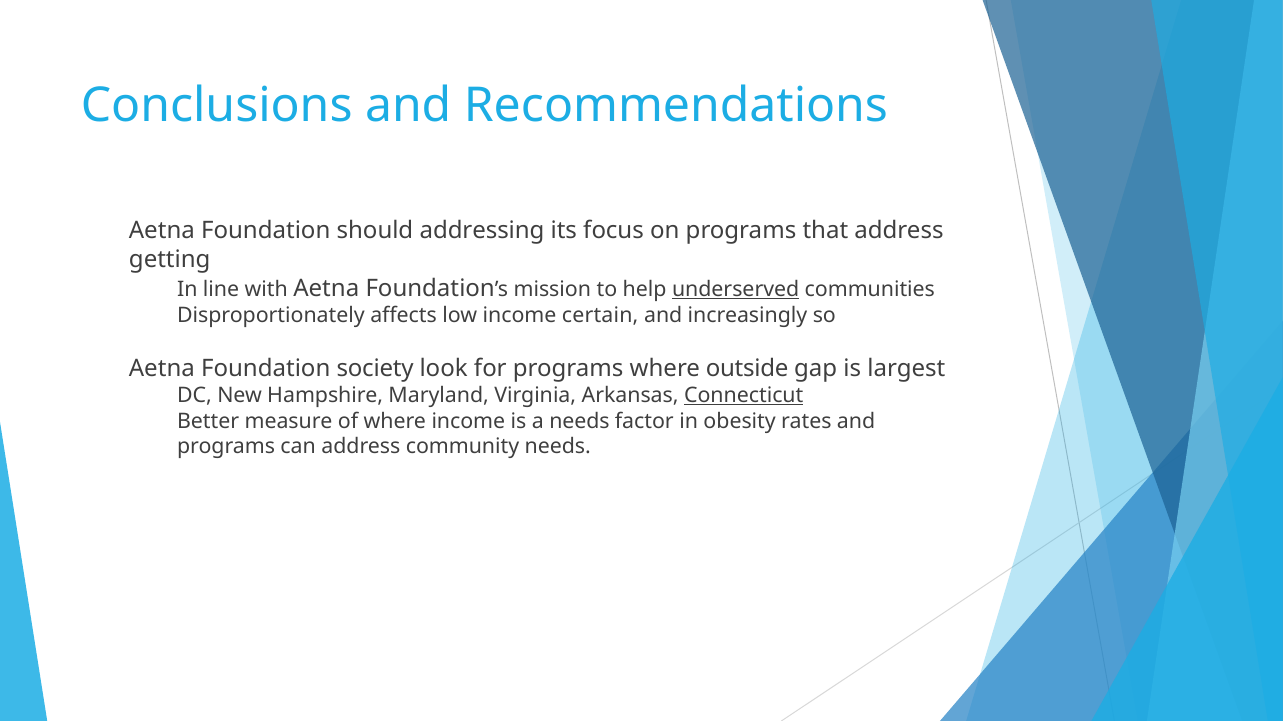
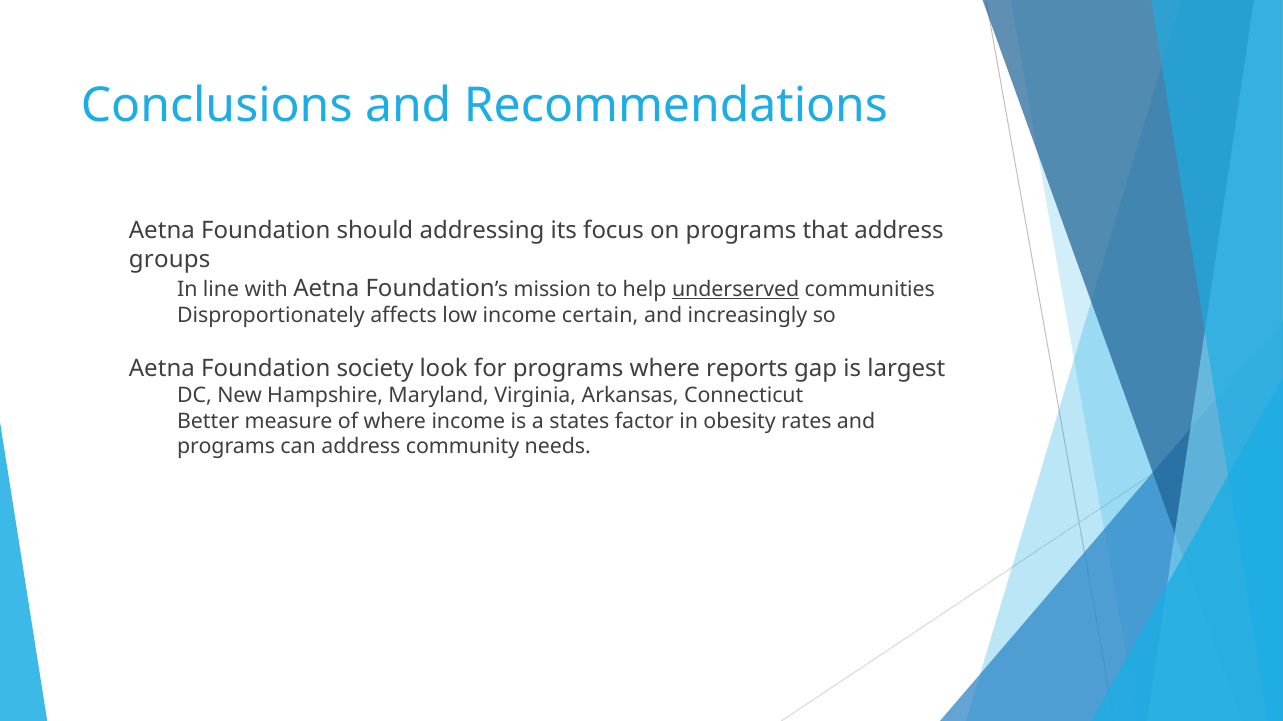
getting: getting -> groups
outside: outside -> reports
Connecticut underline: present -> none
a needs: needs -> states
